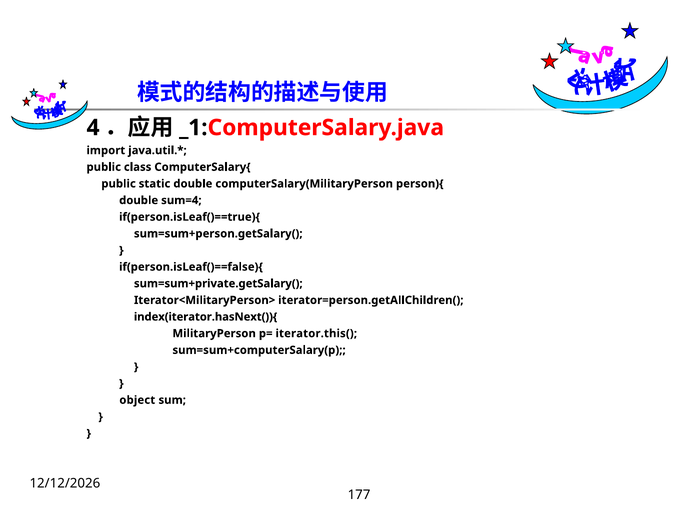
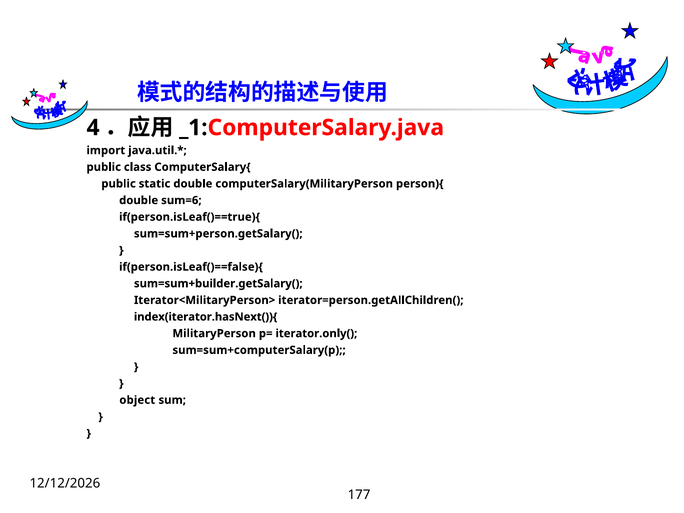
sum=4: sum=4 -> sum=6
sum=sum+private.getSalary(: sum=sum+private.getSalary( -> sum=sum+builder.getSalary(
iterator.this(: iterator.this( -> iterator.only(
